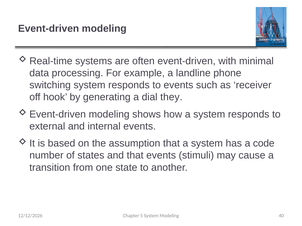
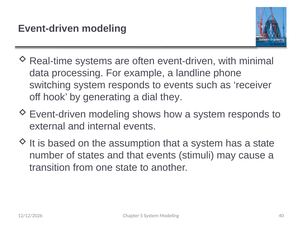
a code: code -> state
